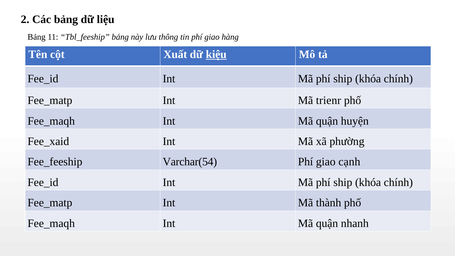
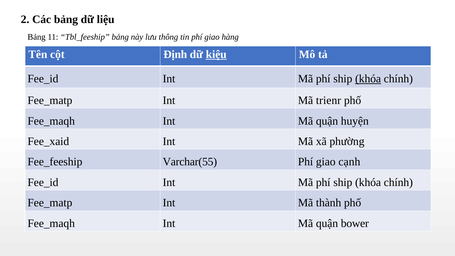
Xuất: Xuất -> Định
khóa at (368, 79) underline: none -> present
Varchar(54: Varchar(54 -> Varchar(55
nhanh: nhanh -> bower
